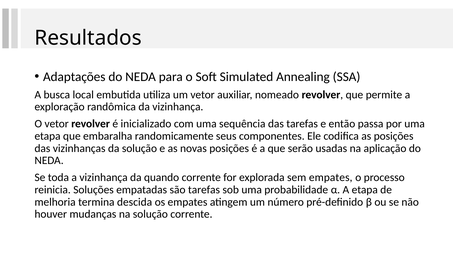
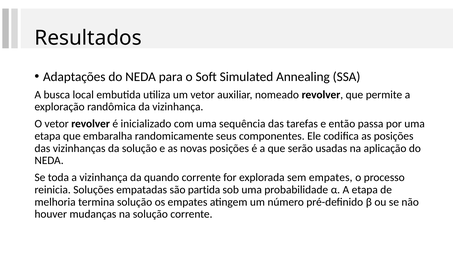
são tarefas: tarefas -> partida
termina descida: descida -> solução
